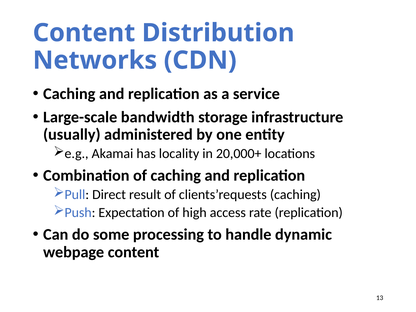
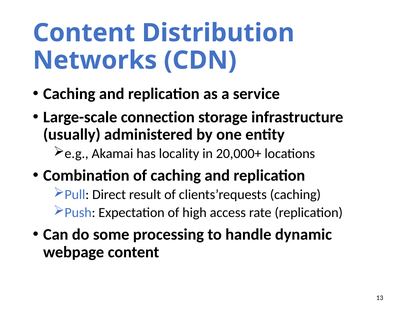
bandwidth: bandwidth -> connection
